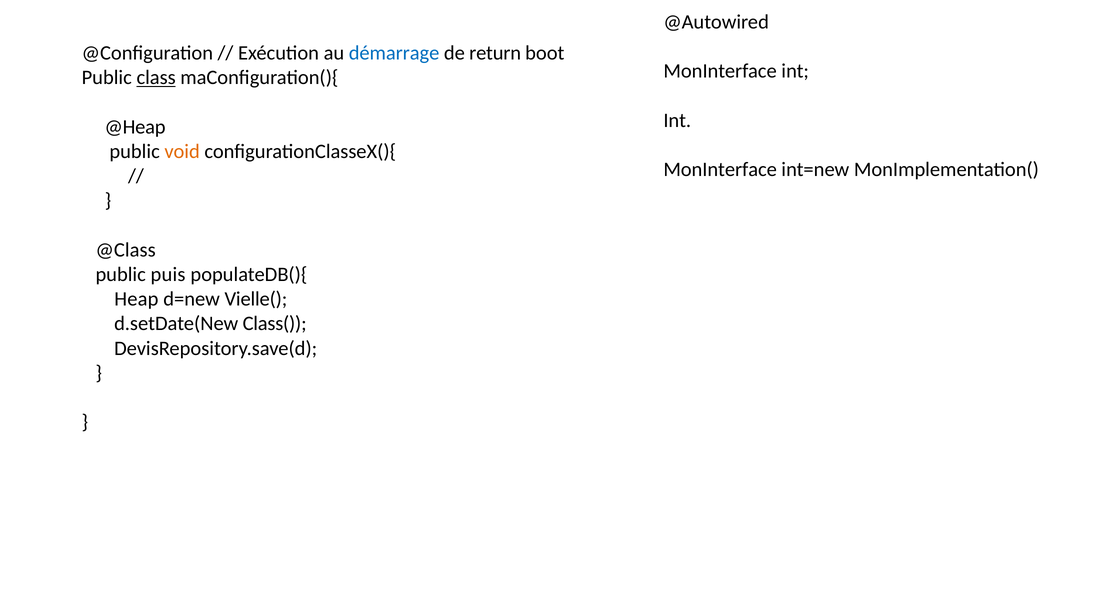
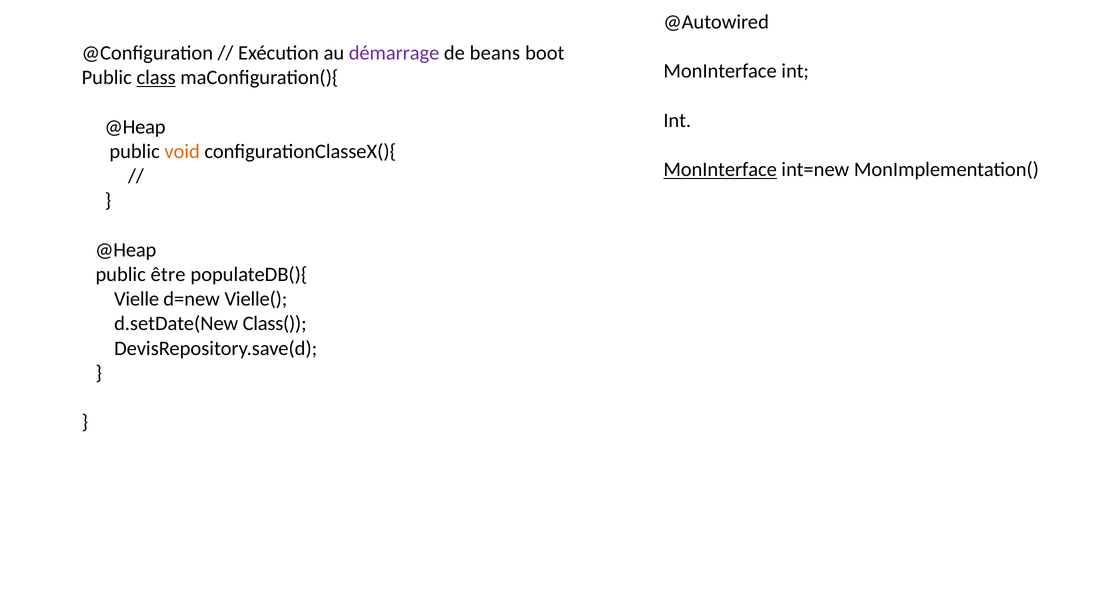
démarrage colour: blue -> purple
return: return -> beans
MonInterface at (720, 170) underline: none -> present
@Class at (126, 250): @Class -> @Heap
puis: puis -> être
Heap: Heap -> Vielle
